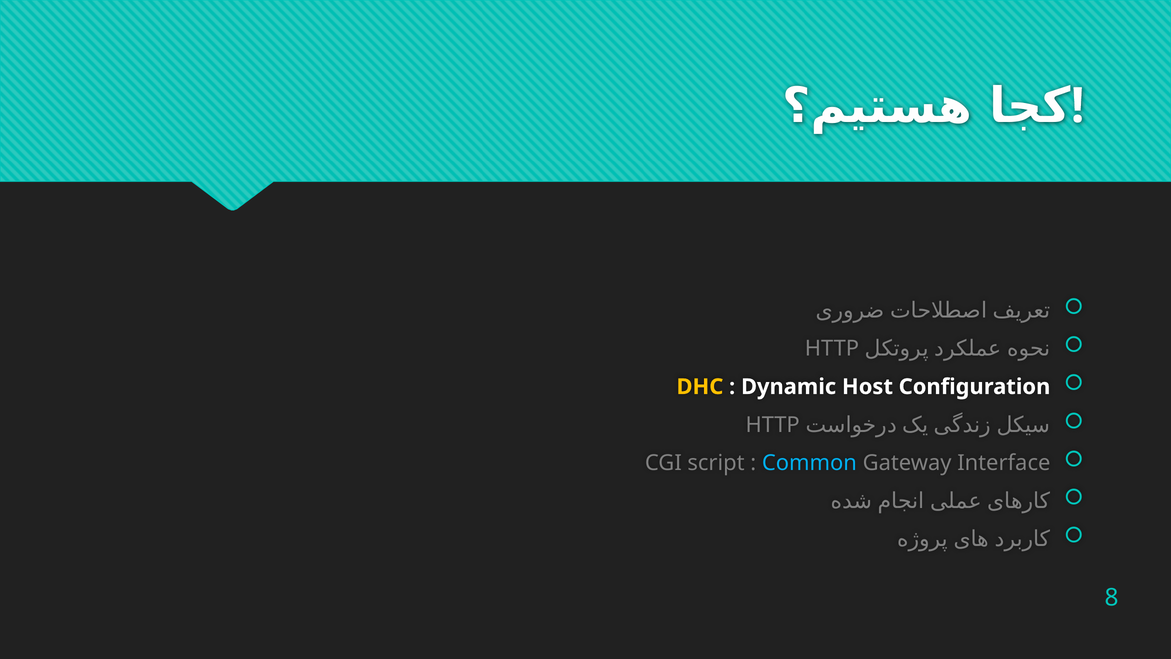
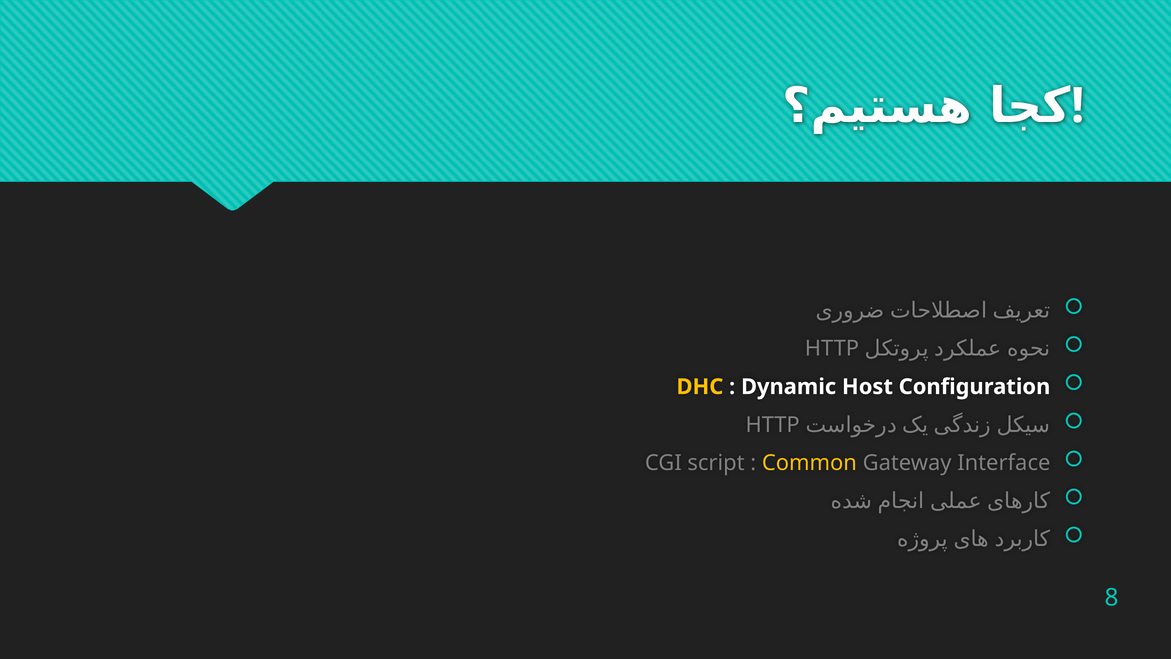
Common colour: light blue -> yellow
